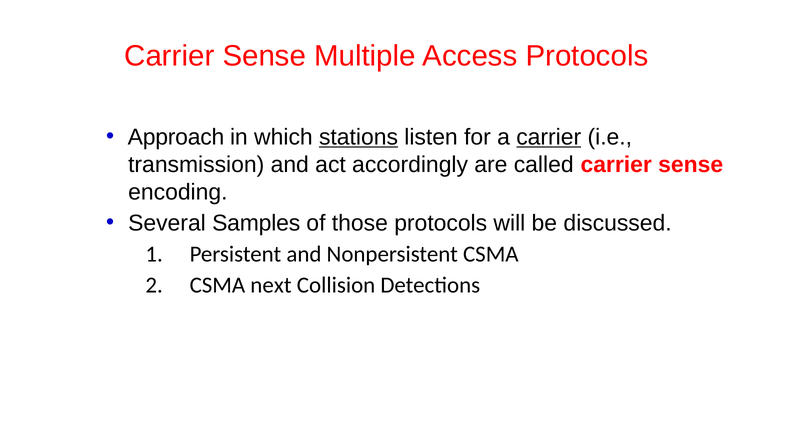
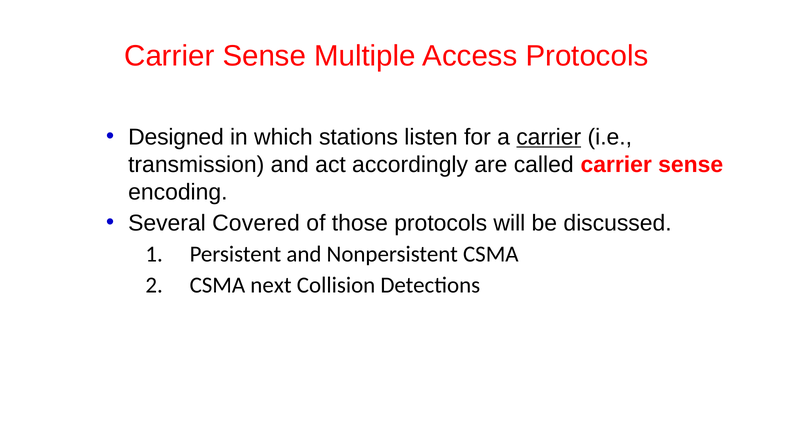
Approach: Approach -> Designed
stations underline: present -> none
Samples: Samples -> Covered
